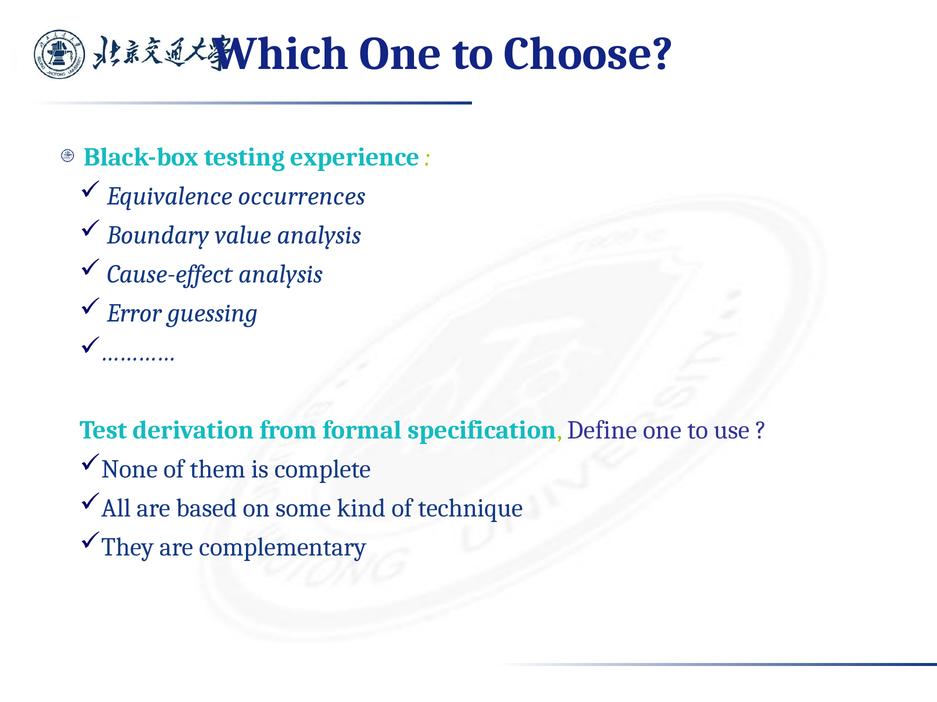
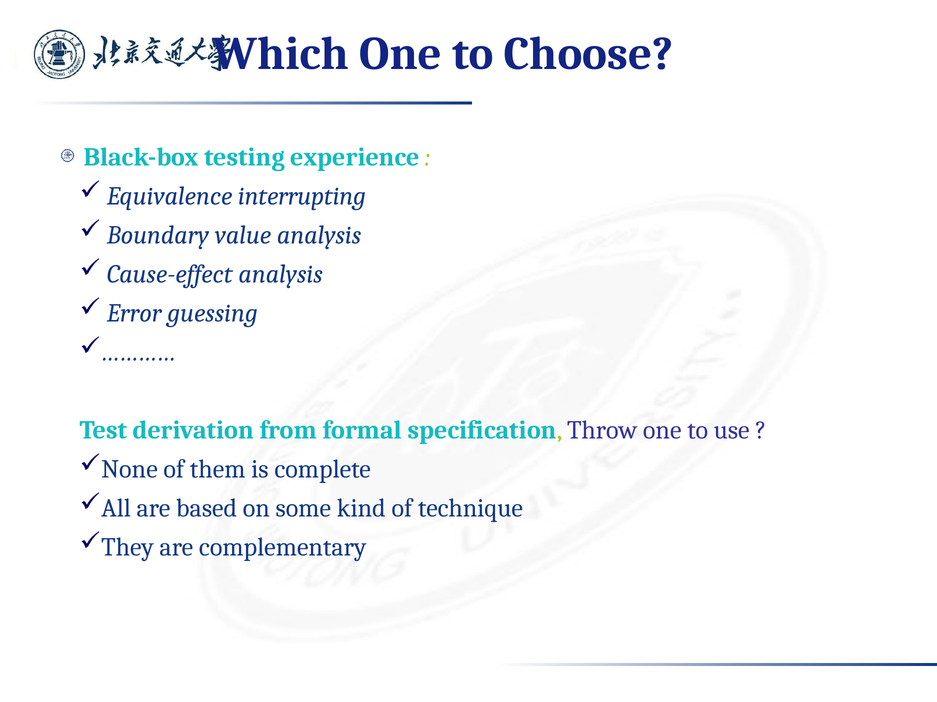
occurrences: occurrences -> interrupting
Define: Define -> Throw
